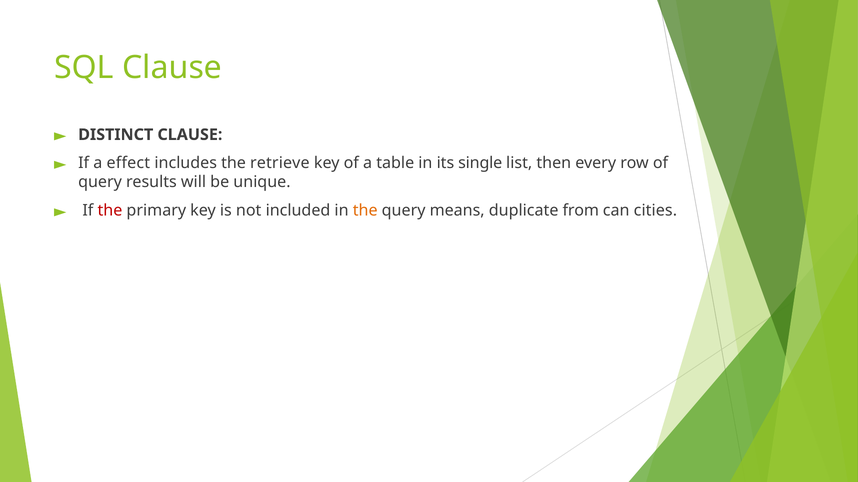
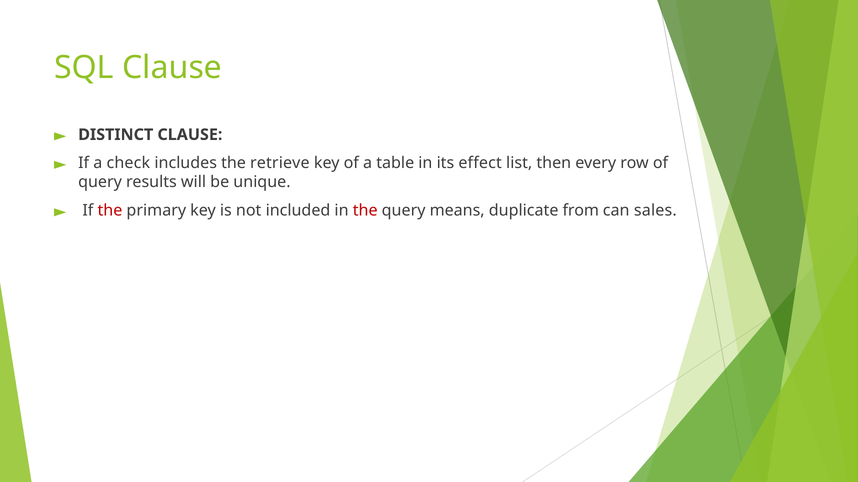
effect: effect -> check
single: single -> effect
the at (365, 211) colour: orange -> red
cities: cities -> sales
